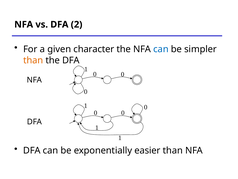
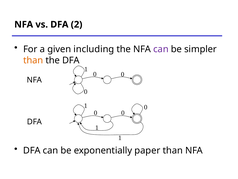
character: character -> including
can at (161, 49) colour: blue -> purple
easier: easier -> paper
